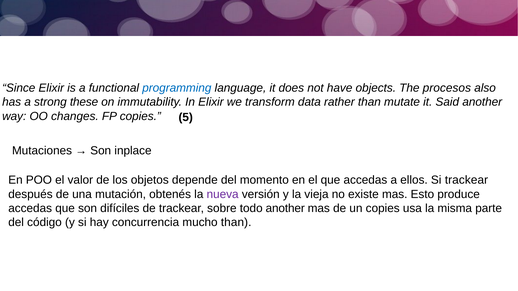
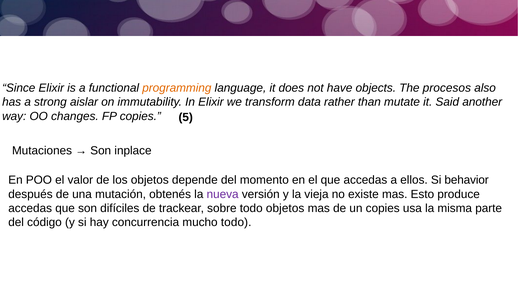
programming colour: blue -> orange
these: these -> aislar
Si trackear: trackear -> behavior
todo another: another -> objetos
mucho than: than -> todo
